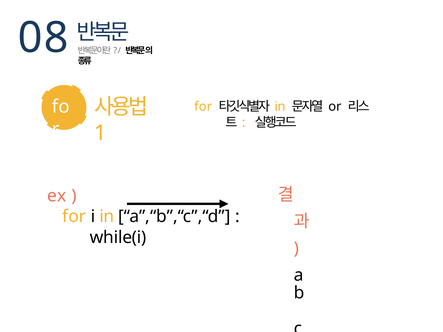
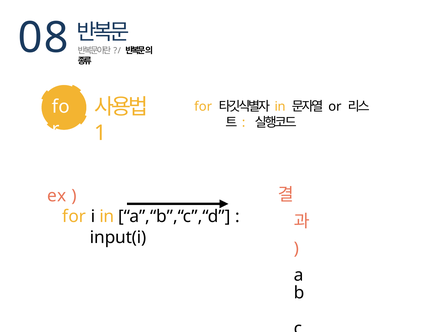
while(i: while(i -> input(i
